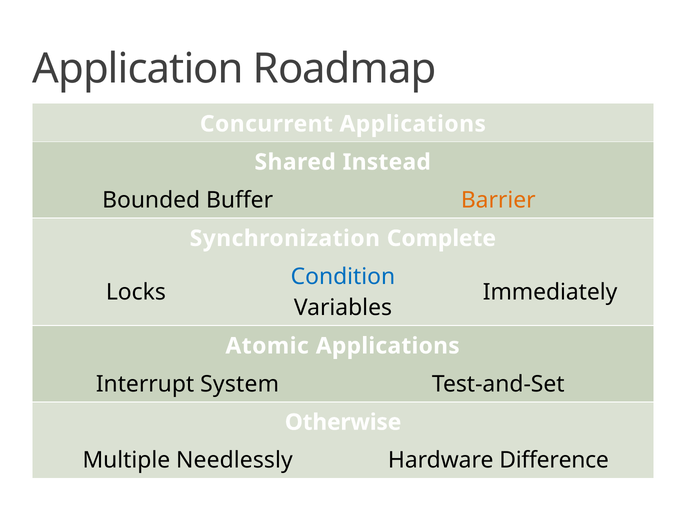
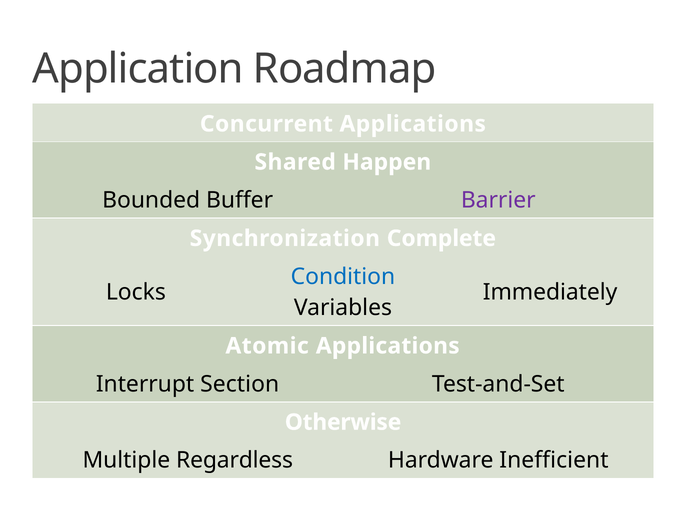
Instead: Instead -> Happen
Barrier colour: orange -> purple
System: System -> Section
Needlessly: Needlessly -> Regardless
Difference: Difference -> Inefficient
